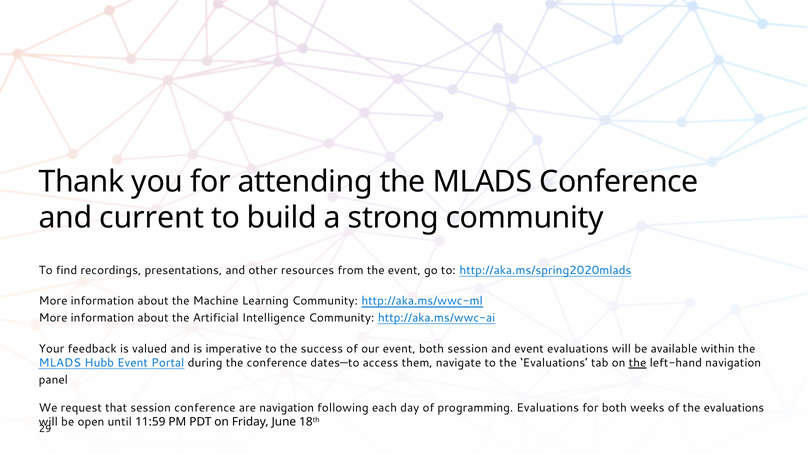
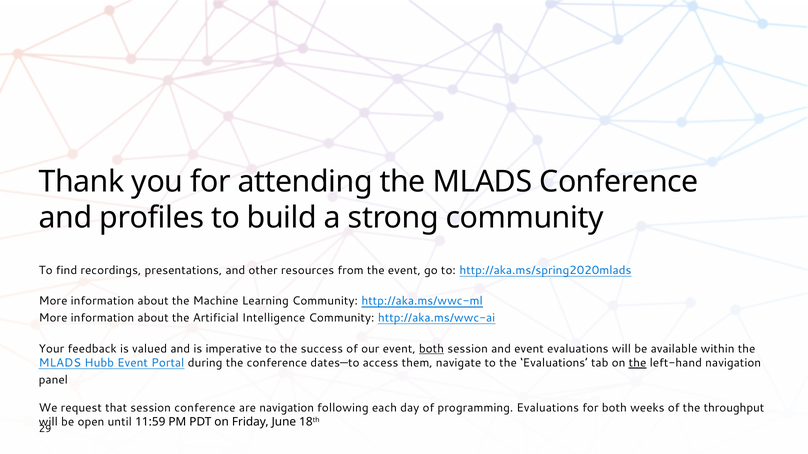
current: current -> profiles
both at (431, 349) underline: none -> present
of the evaluations: evaluations -> throughput
